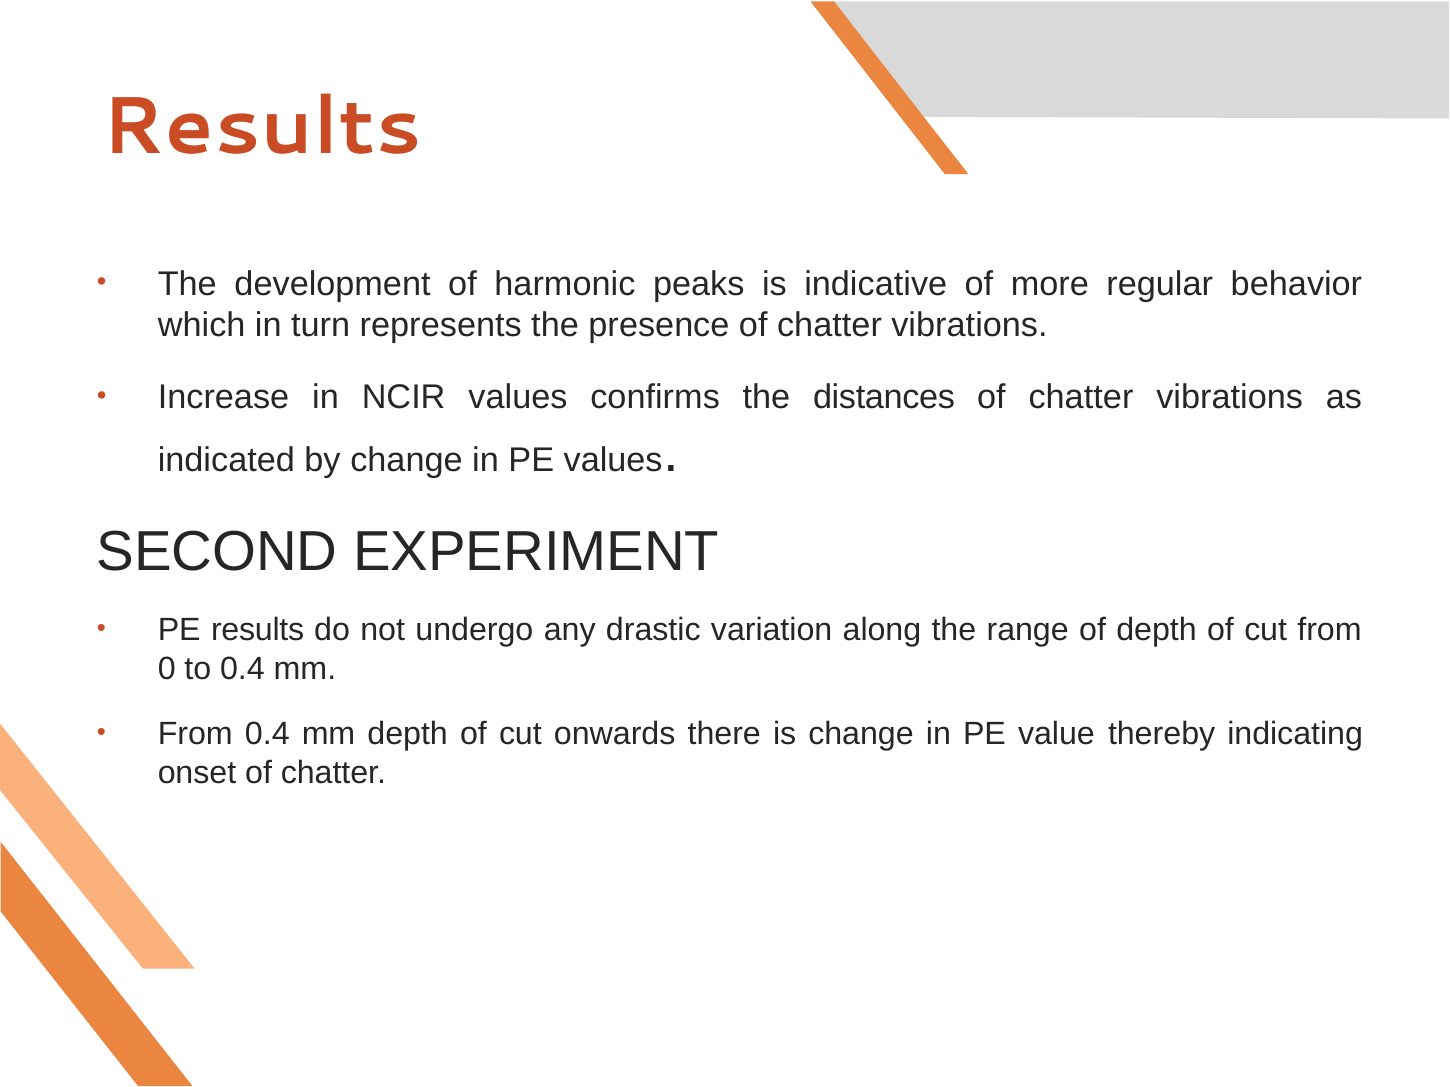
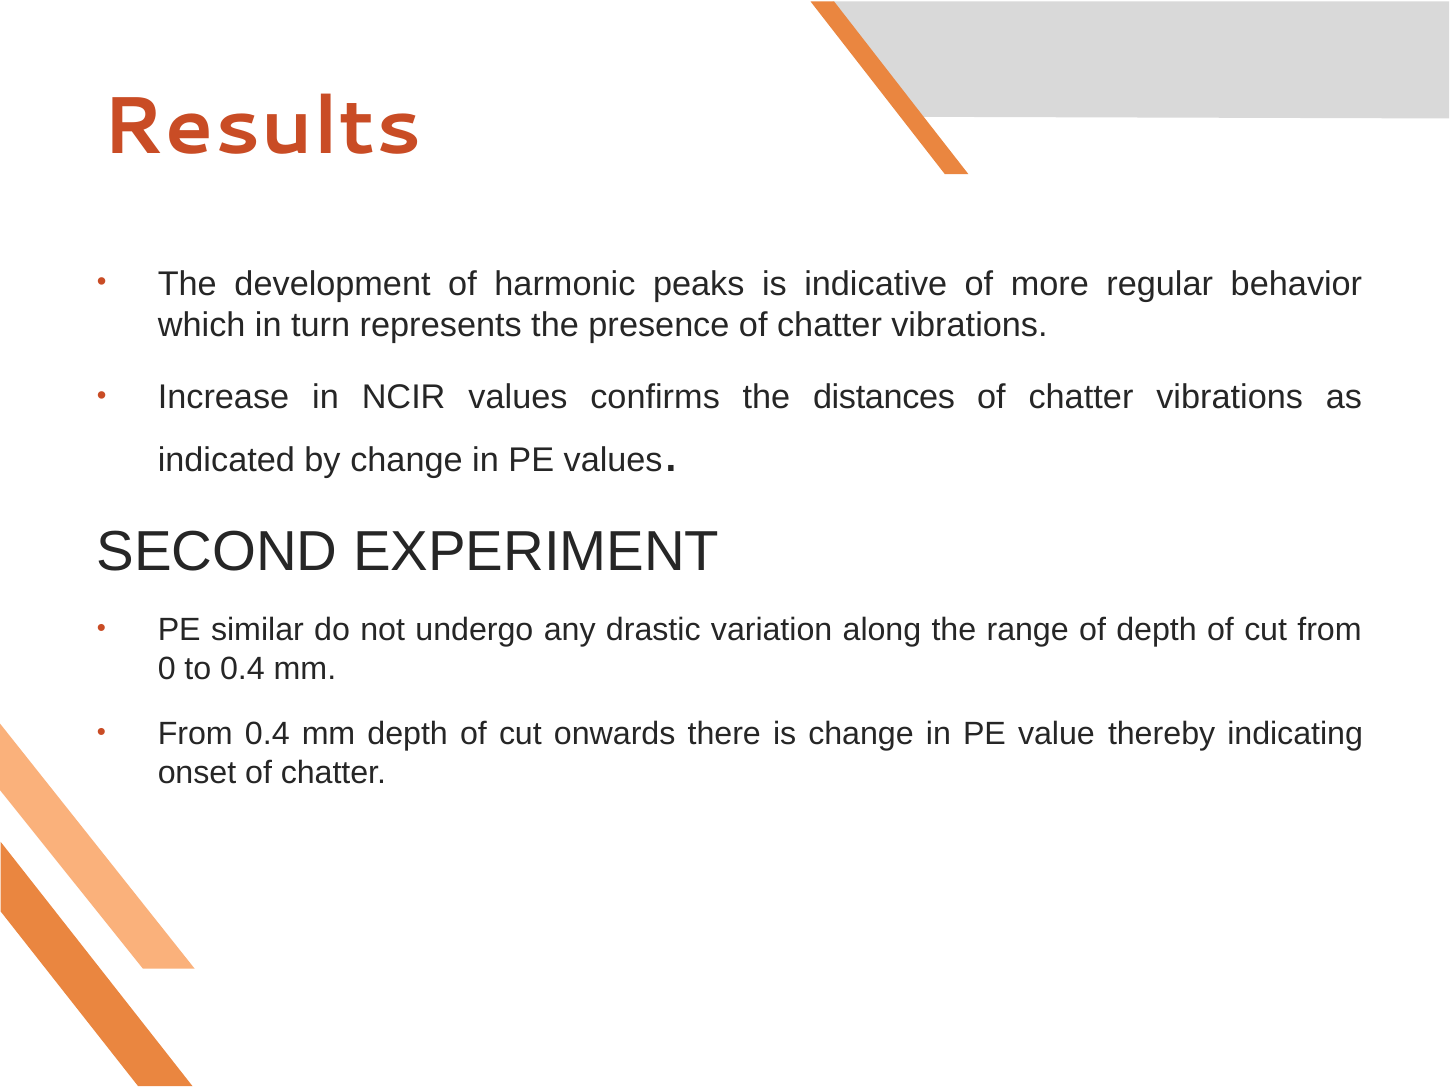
PE results: results -> similar
